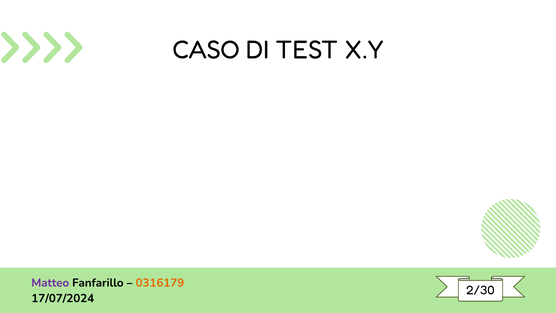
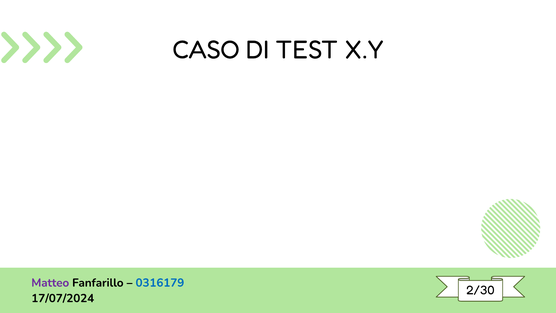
0316179 colour: orange -> blue
